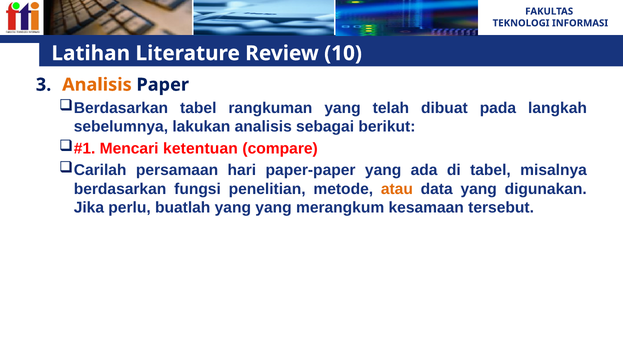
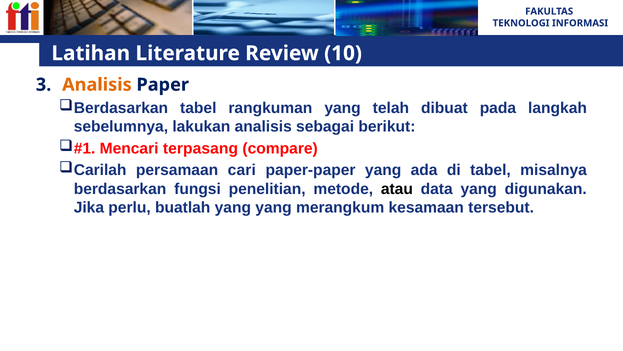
ketentuan: ketentuan -> terpasang
hari: hari -> cari
atau colour: orange -> black
